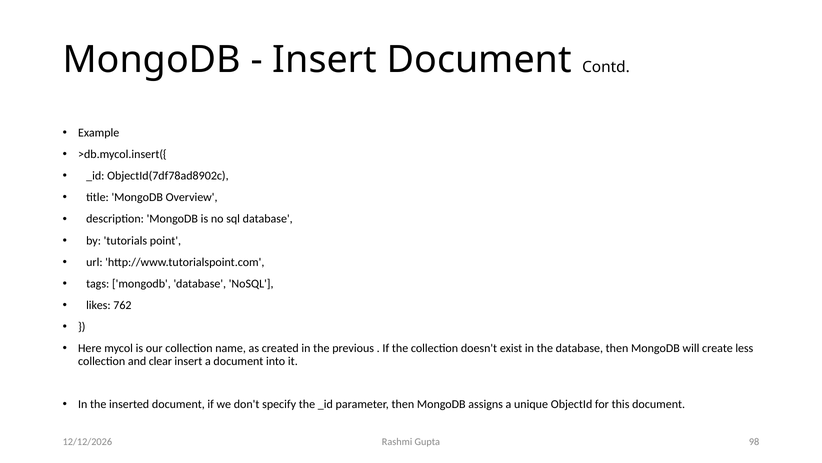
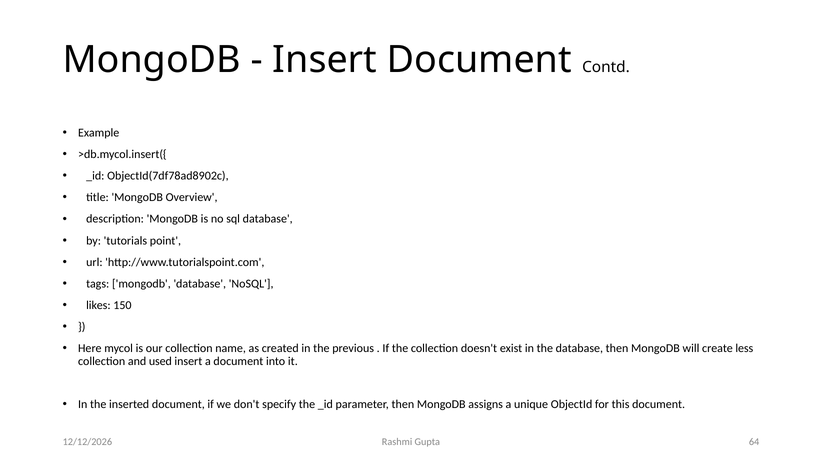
762: 762 -> 150
clear: clear -> used
98: 98 -> 64
